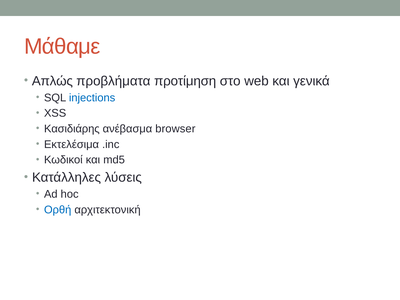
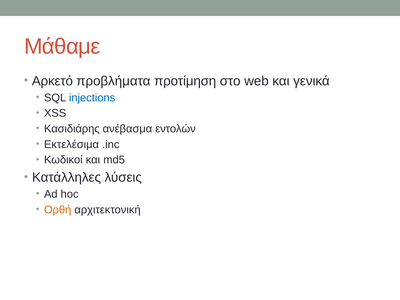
Απλώς: Απλώς -> Αρκετό
browser: browser -> εντολών
Ορθή colour: blue -> orange
